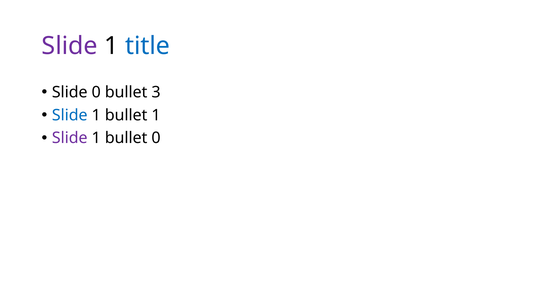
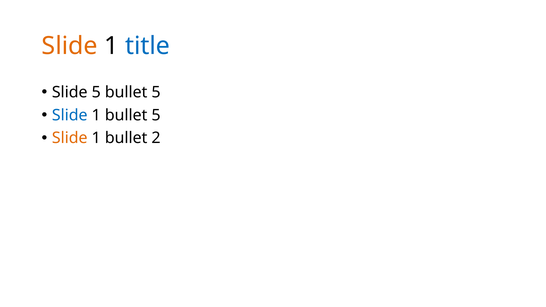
Slide at (70, 46) colour: purple -> orange
Slide 0: 0 -> 5
3 at (156, 92): 3 -> 5
1 bullet 1: 1 -> 5
Slide at (70, 138) colour: purple -> orange
bullet 0: 0 -> 2
